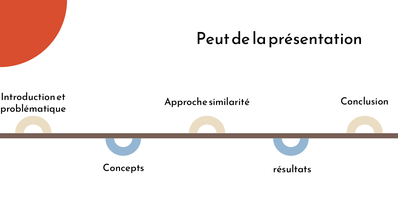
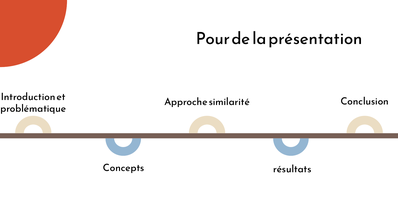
Peut: Peut -> Pour
